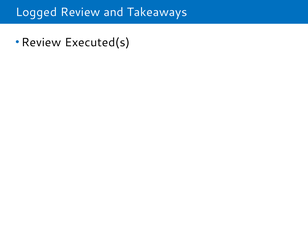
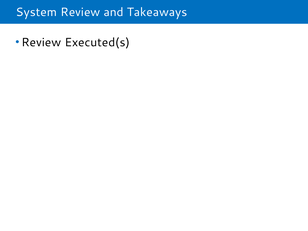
Logged: Logged -> System
